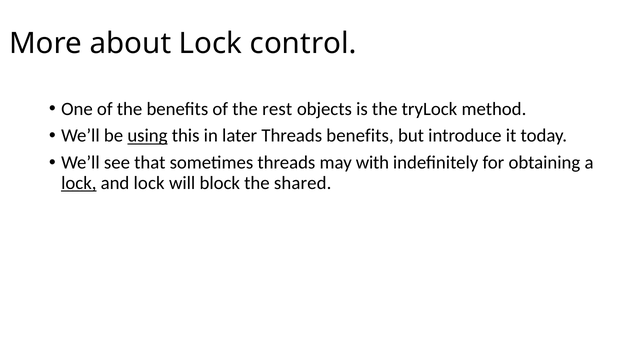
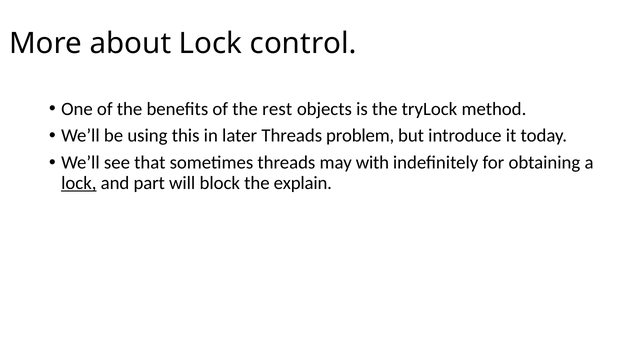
using underline: present -> none
Threads benefits: benefits -> problem
and lock: lock -> part
shared: shared -> explain
